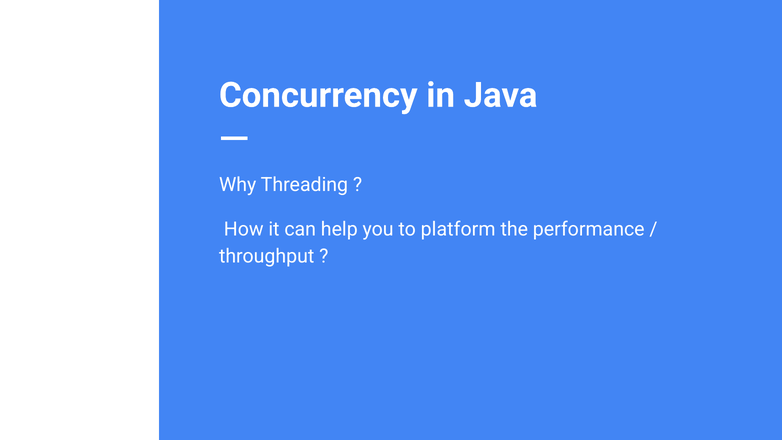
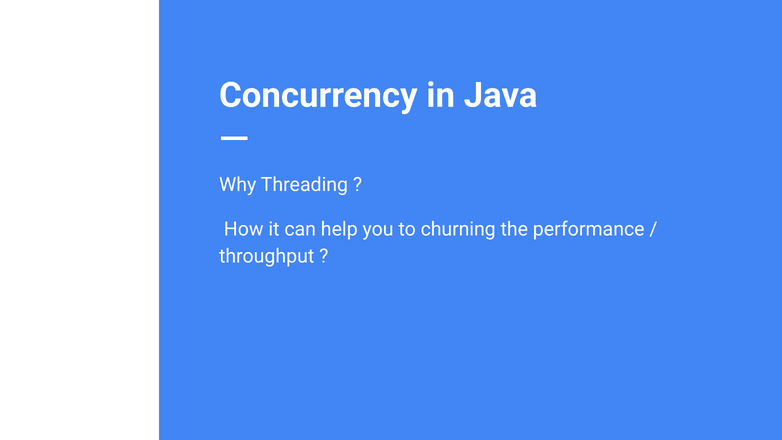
platform: platform -> churning
